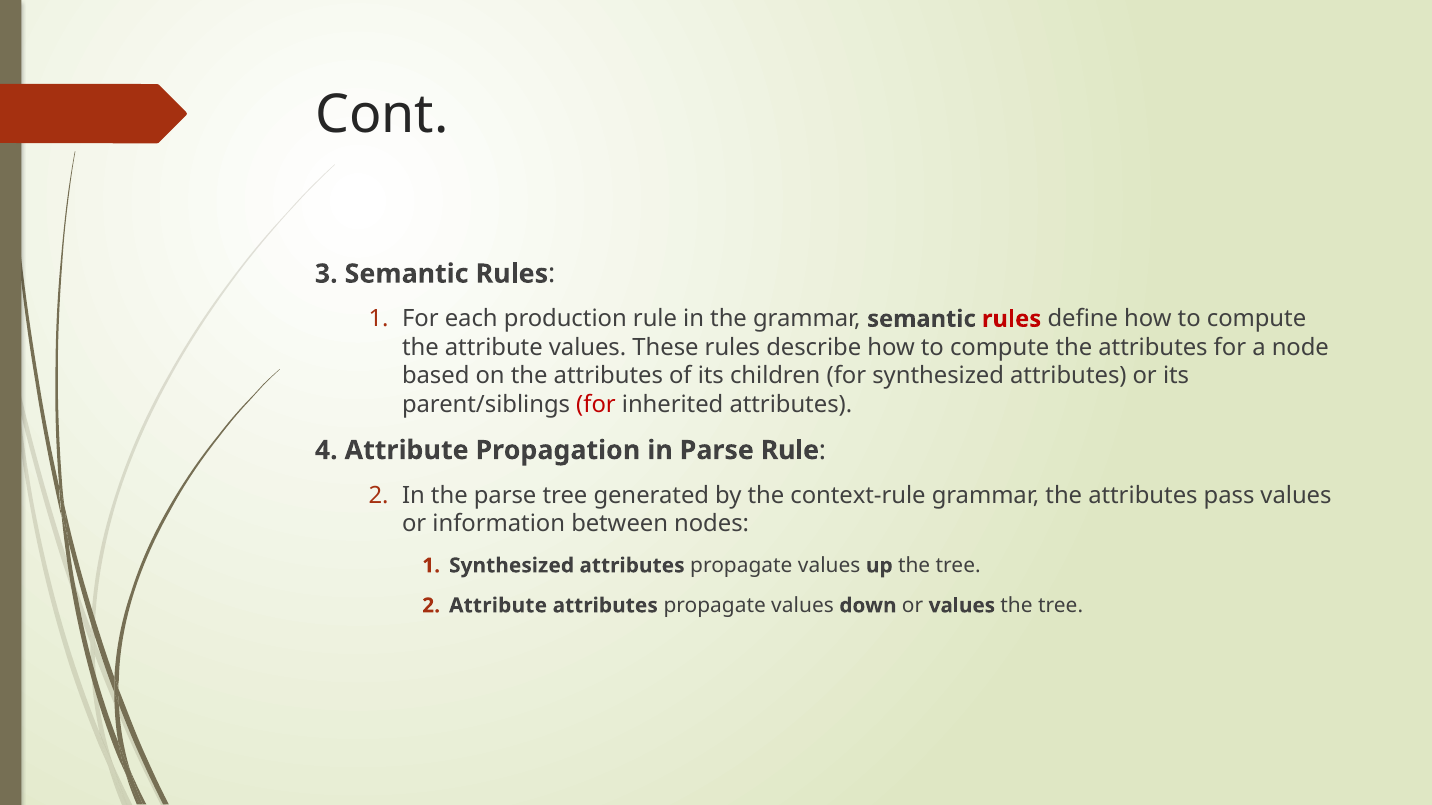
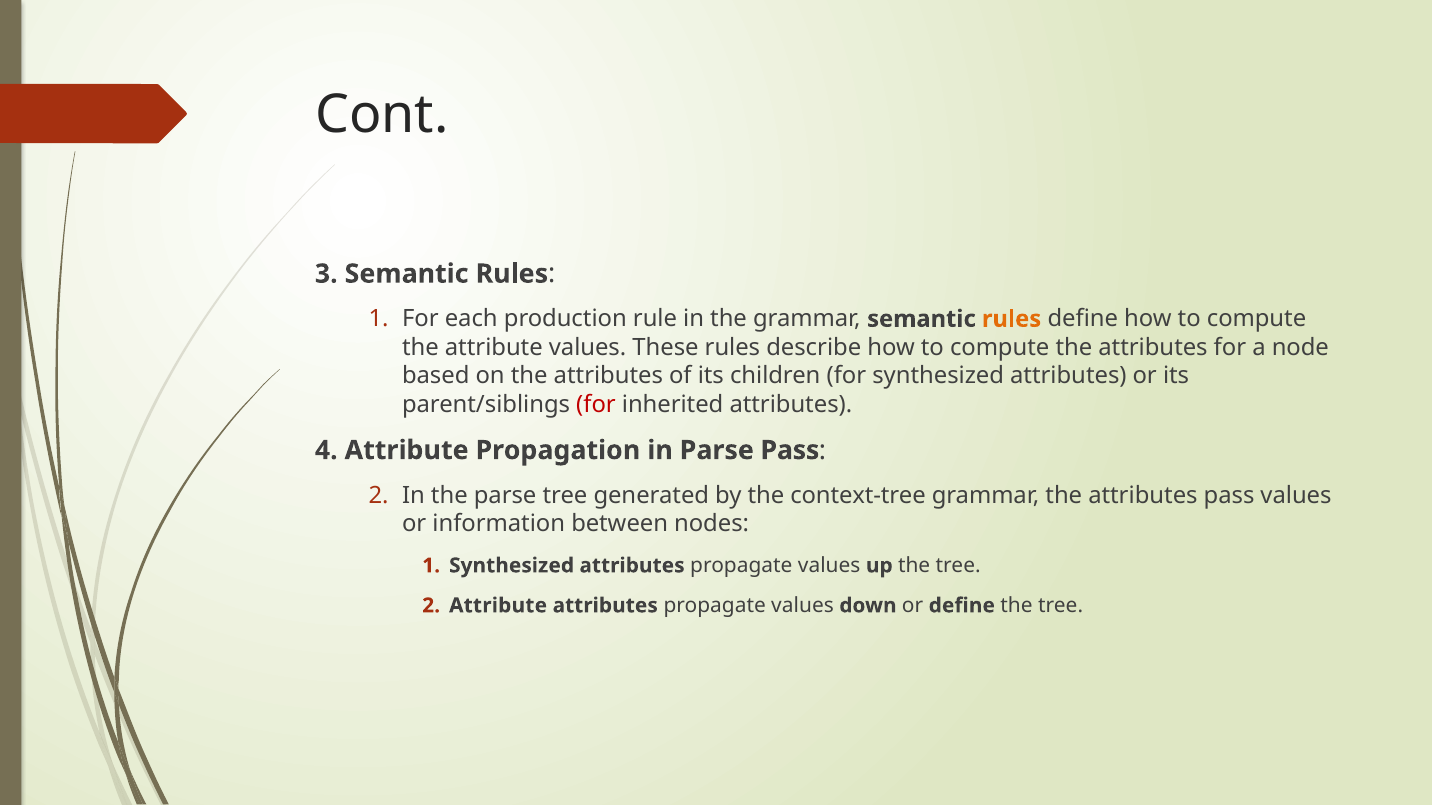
rules at (1012, 319) colour: red -> orange
Parse Rule: Rule -> Pass
context-rule: context-rule -> context-tree
or values: values -> define
